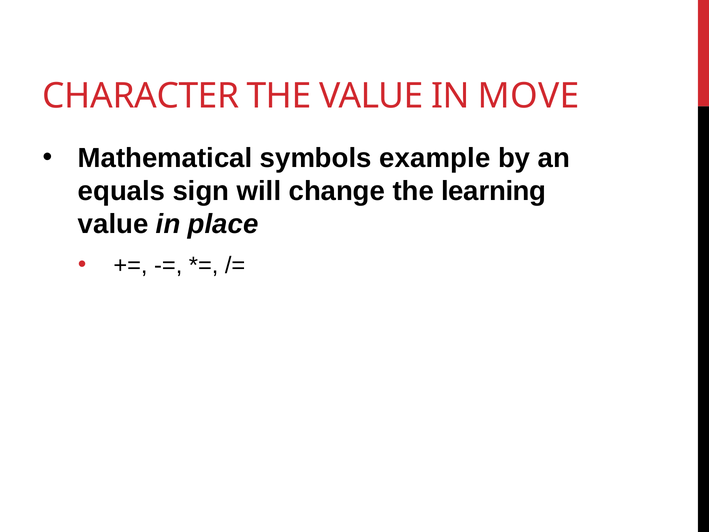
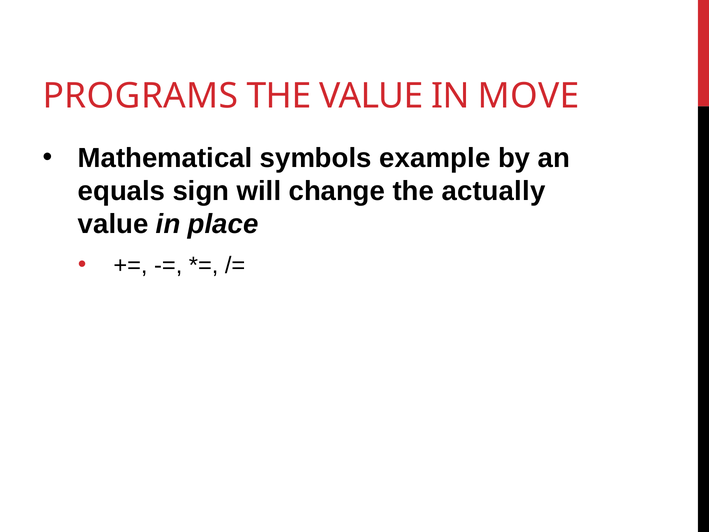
CHARACTER: CHARACTER -> PROGRAMS
learning: learning -> actually
